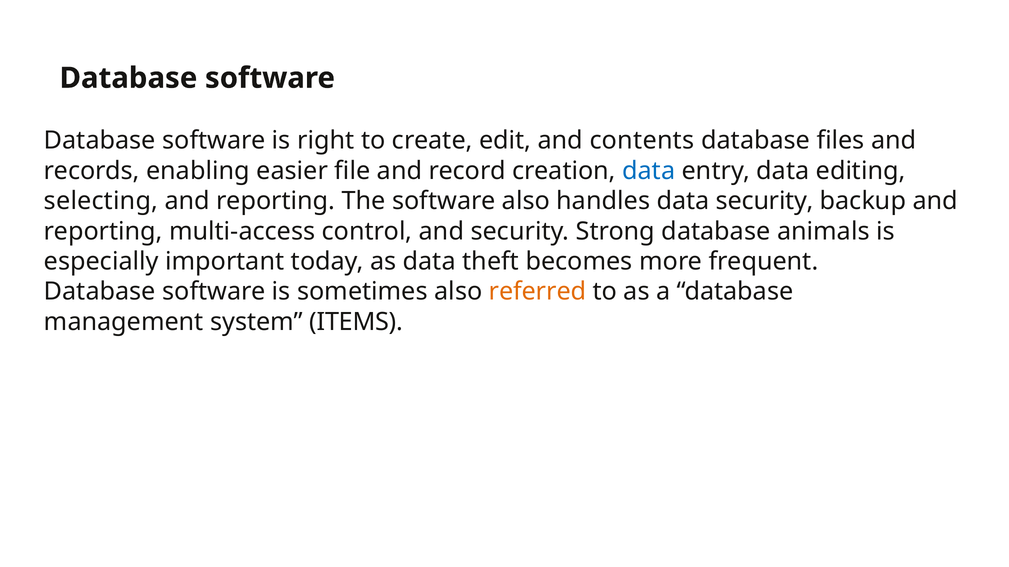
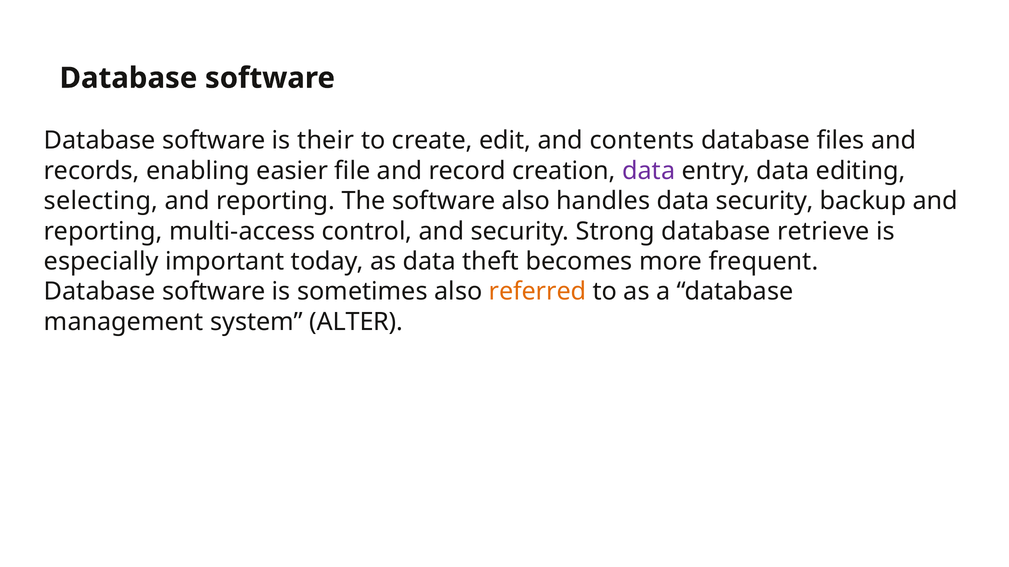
right: right -> their
data at (649, 171) colour: blue -> purple
animals: animals -> retrieve
ITEMS: ITEMS -> ALTER
